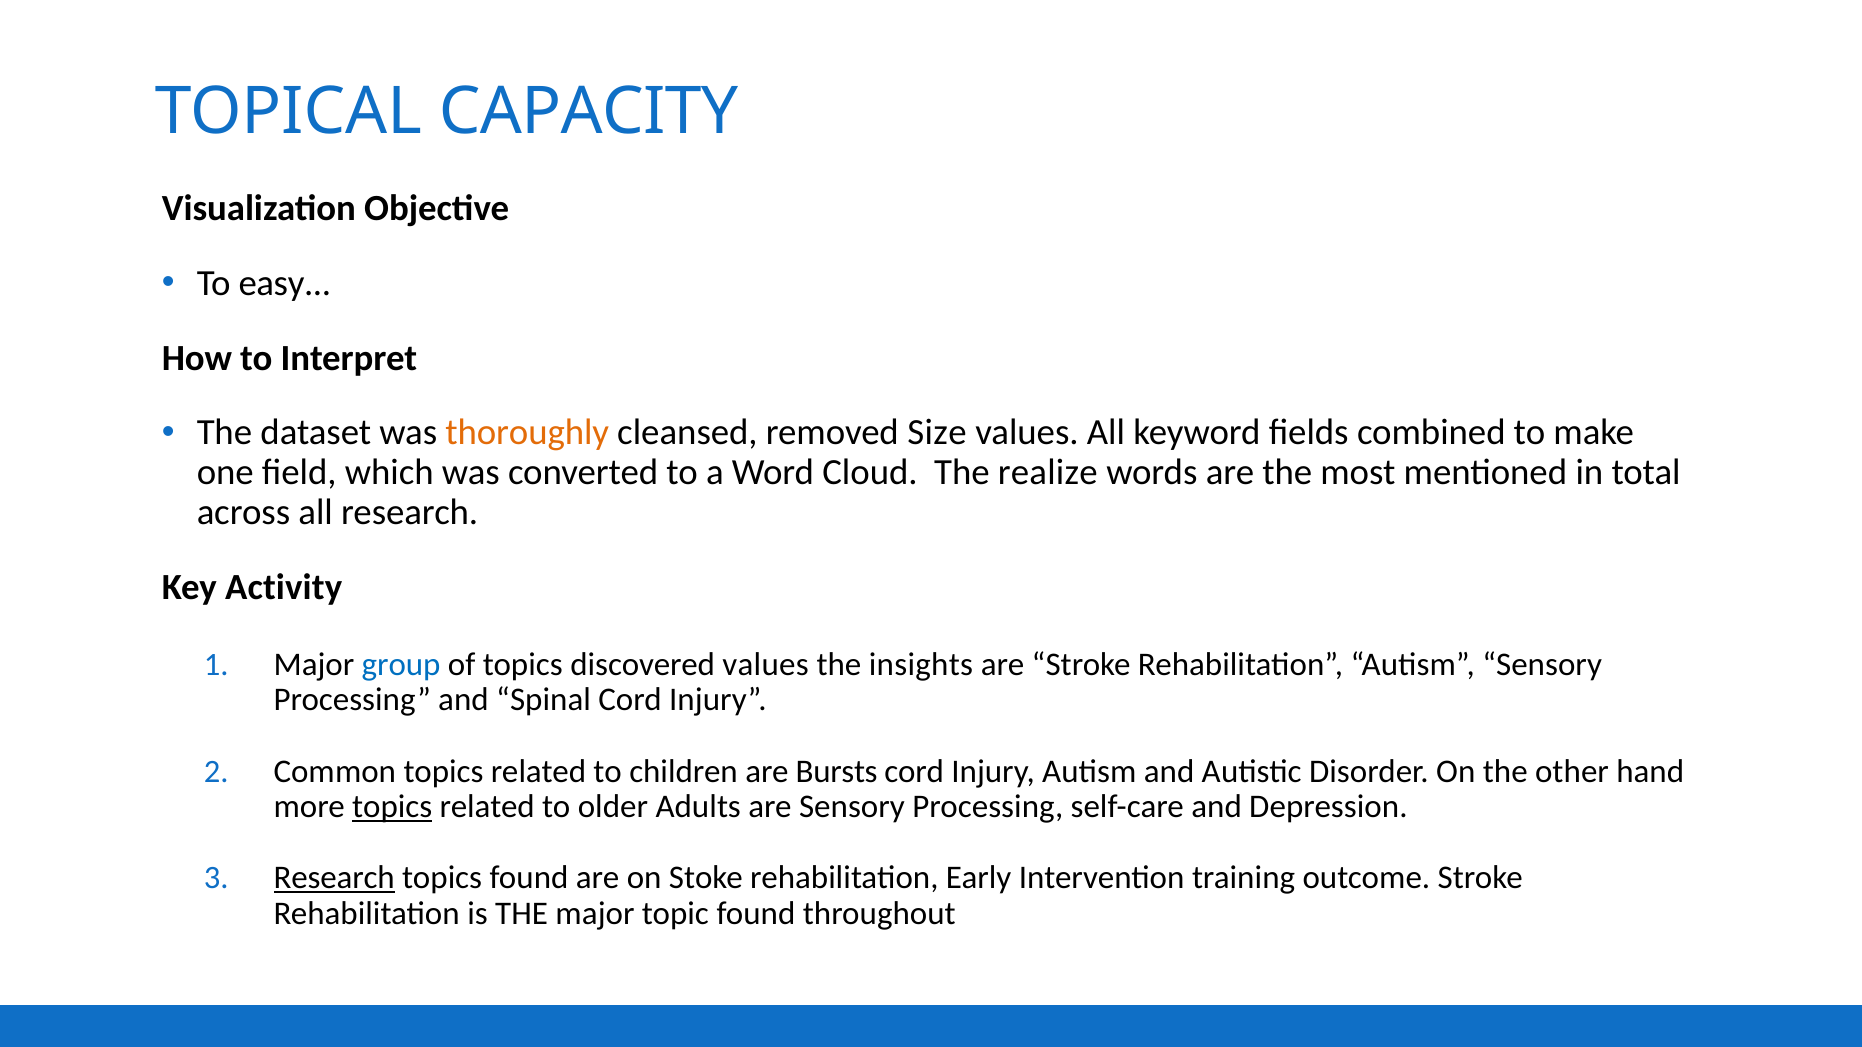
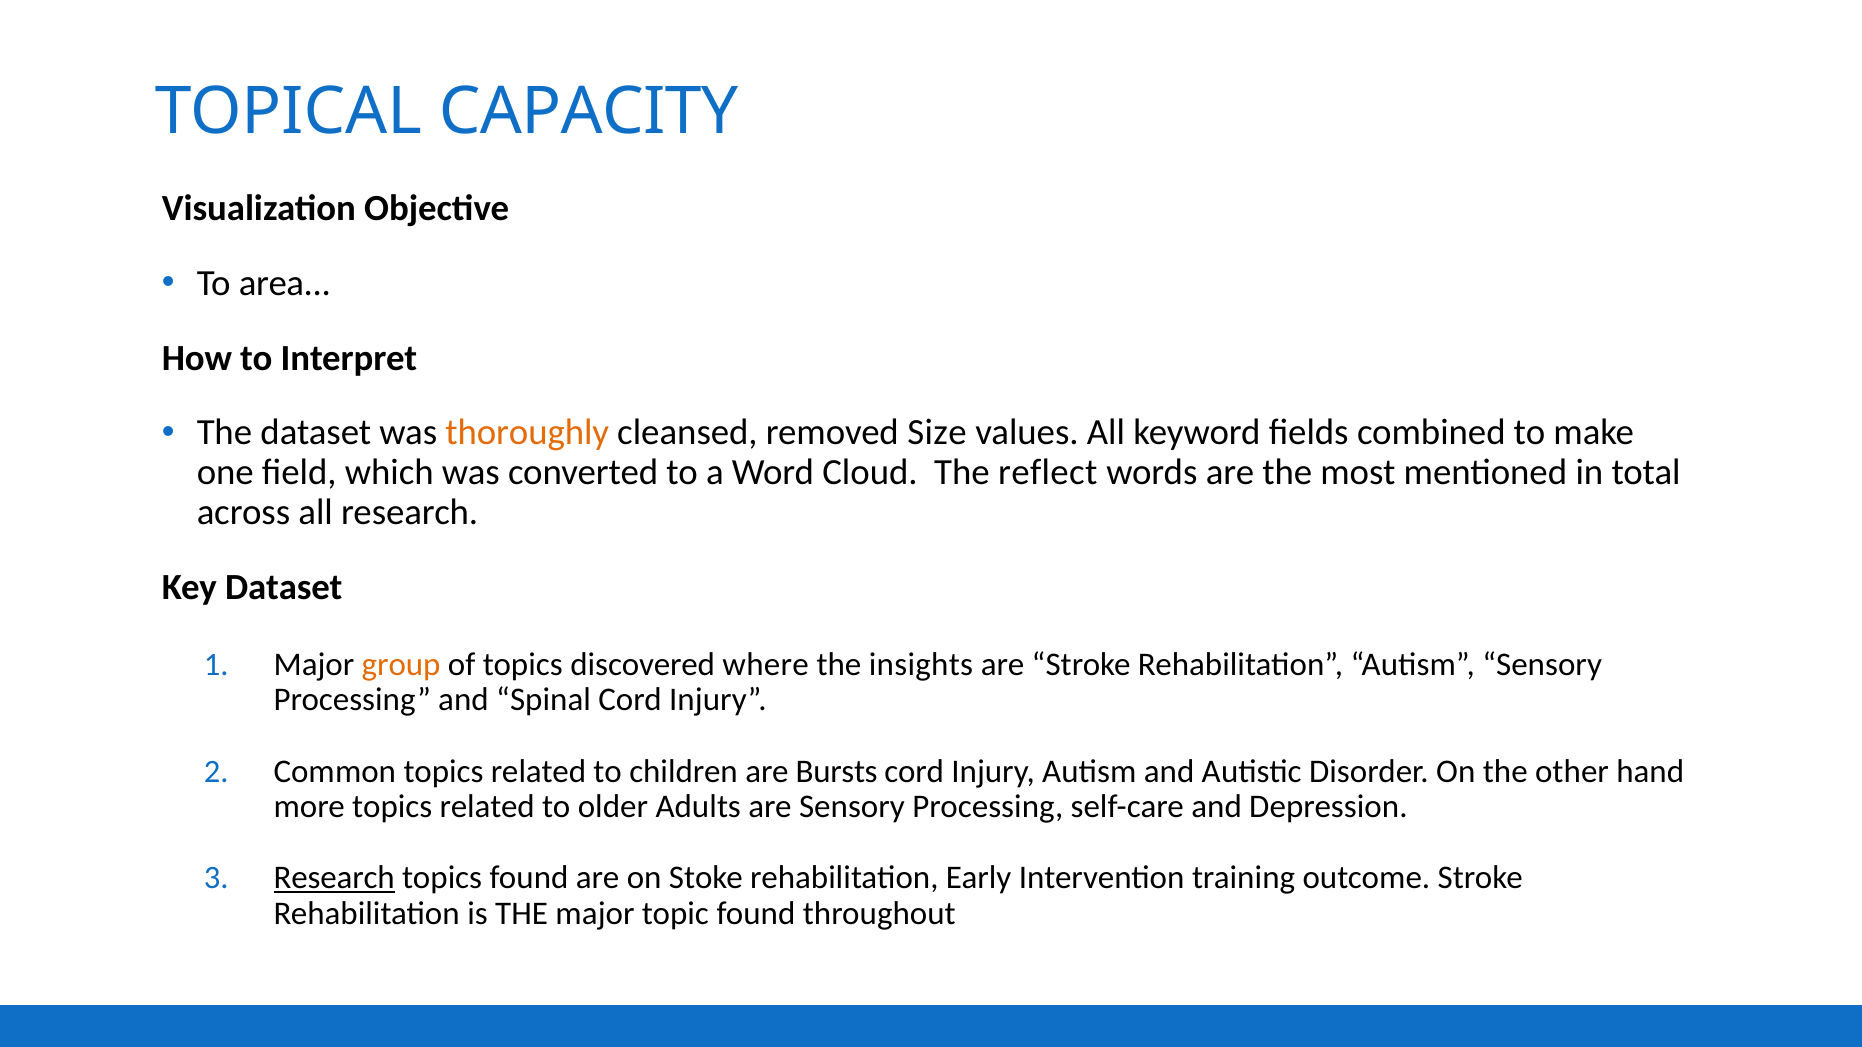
easy: easy -> area
realize: realize -> reflect
Key Activity: Activity -> Dataset
group colour: blue -> orange
discovered values: values -> where
topics at (392, 807) underline: present -> none
